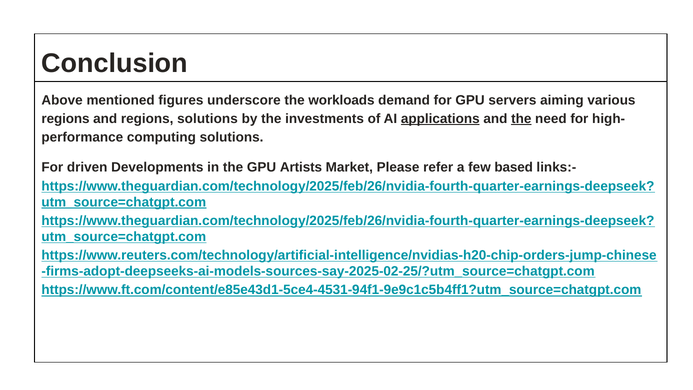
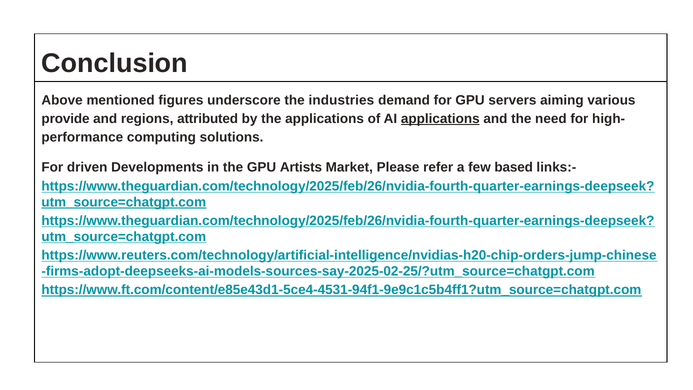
workloads: workloads -> industries
regions at (66, 119): regions -> provide
regions solutions: solutions -> attributed
the investments: investments -> applications
the at (521, 119) underline: present -> none
